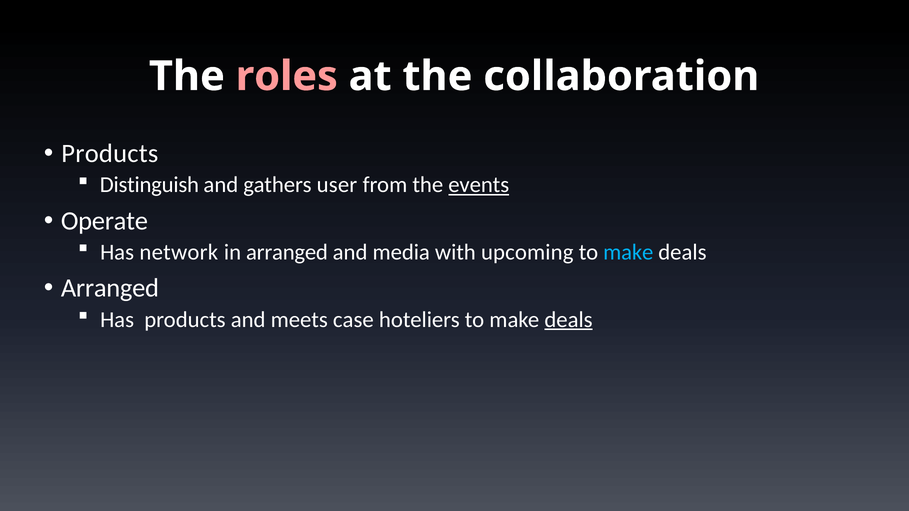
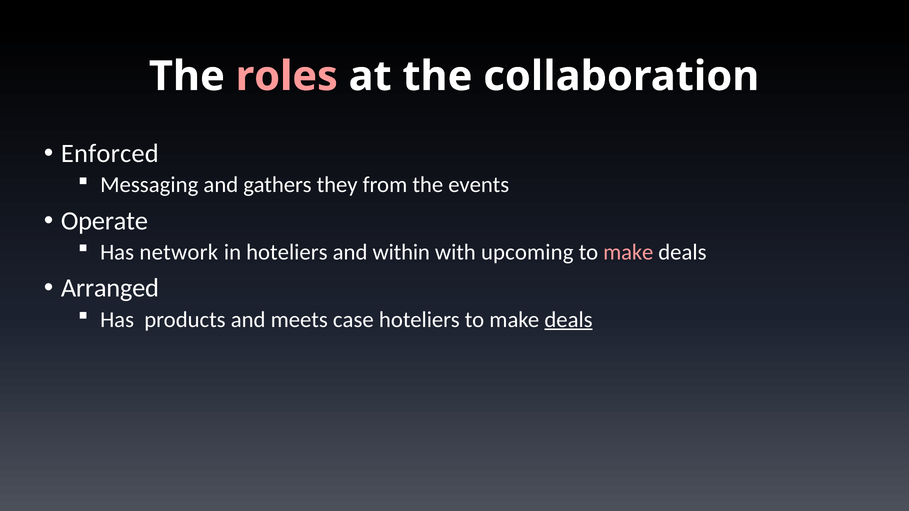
Products at (110, 154): Products -> Enforced
Distinguish: Distinguish -> Messaging
user: user -> they
events underline: present -> none
in arranged: arranged -> hoteliers
media: media -> within
make at (628, 252) colour: light blue -> pink
